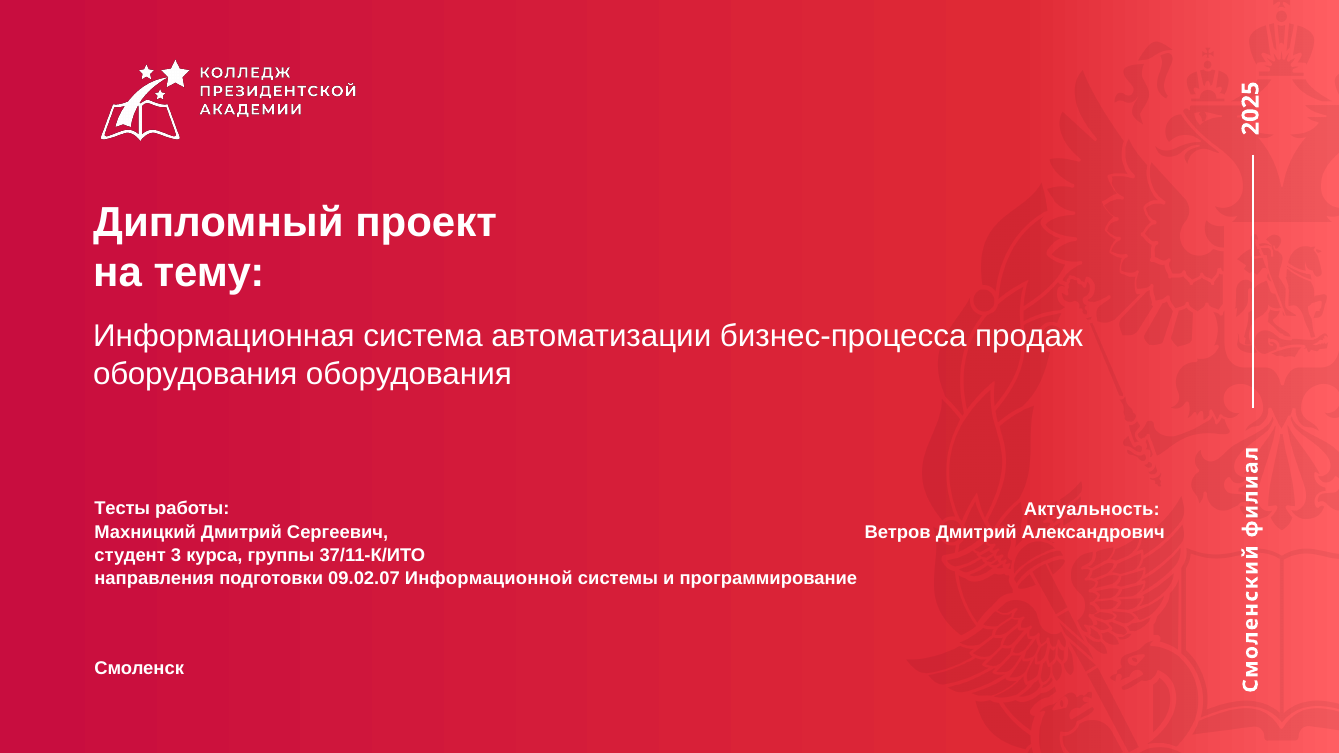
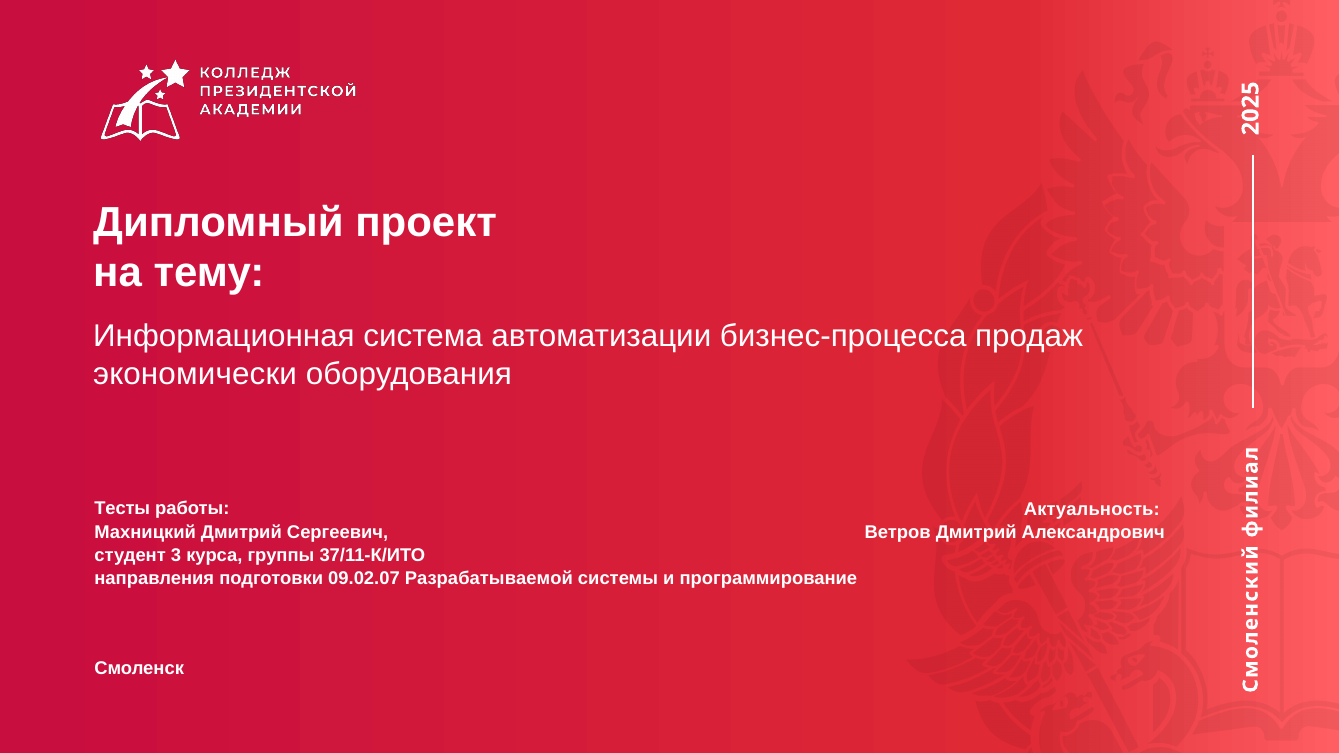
оборудования at (195, 374): оборудования -> экономически
Информационной: Информационной -> Разрабатываемой
